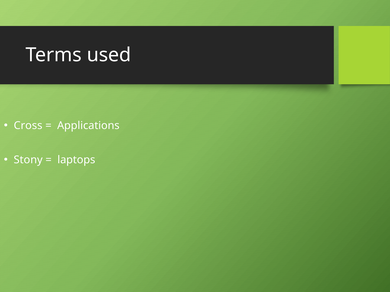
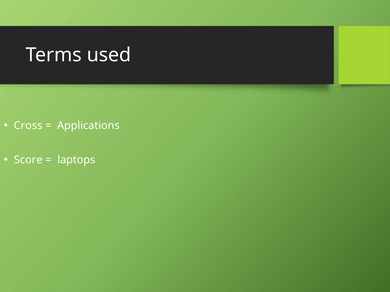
Stony: Stony -> Score
